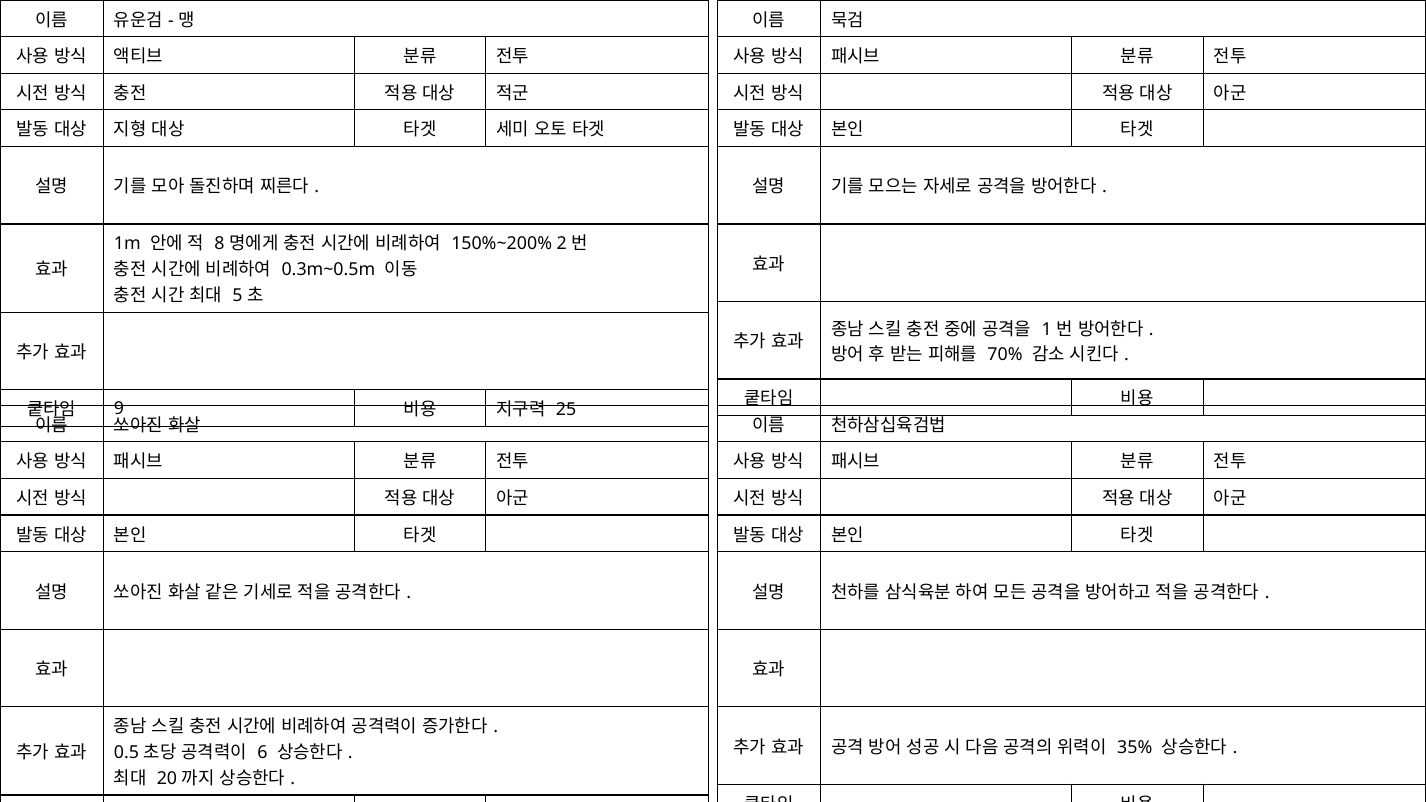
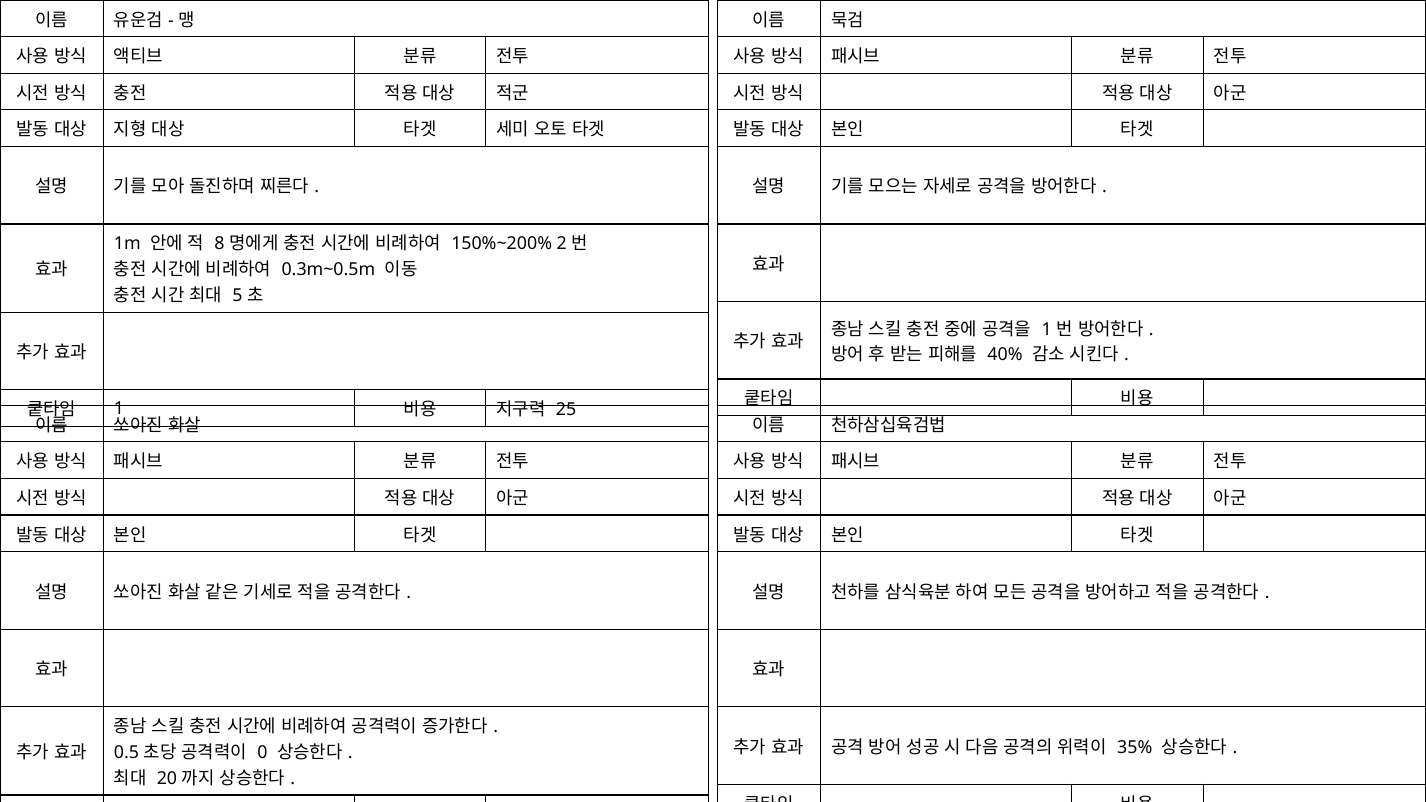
70%: 70% -> 40%
9 at (119, 409): 9 -> 1
6: 6 -> 0
